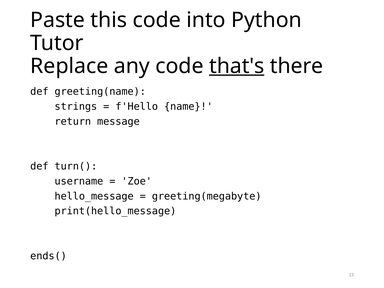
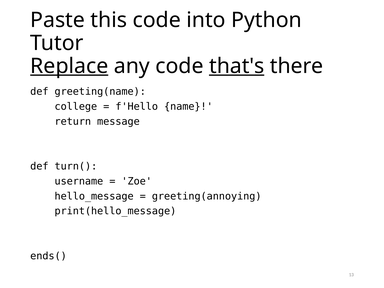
Replace underline: none -> present
strings: strings -> college
greeting(megabyte: greeting(megabyte -> greeting(annoying
